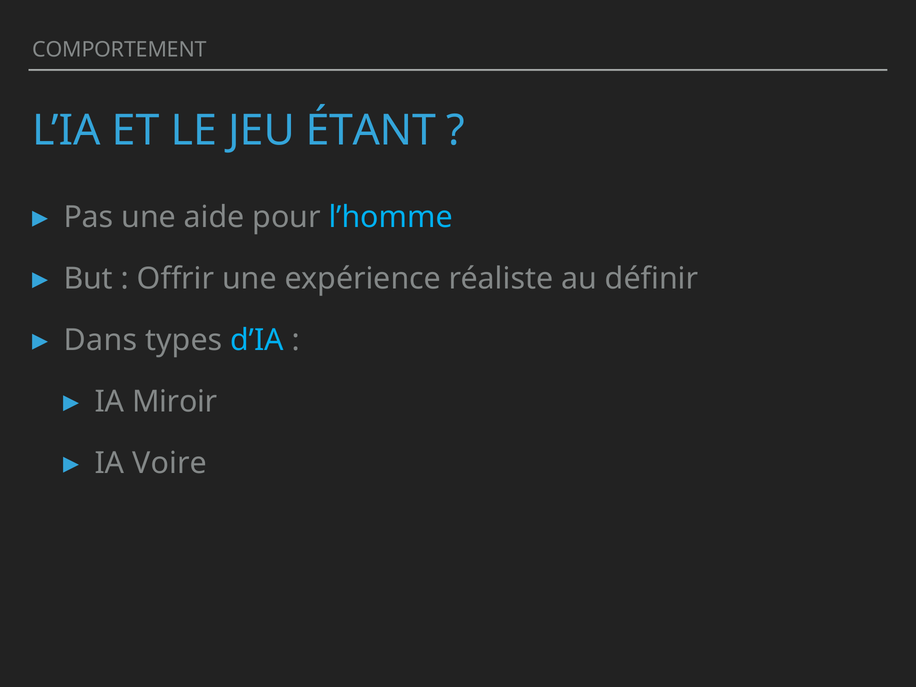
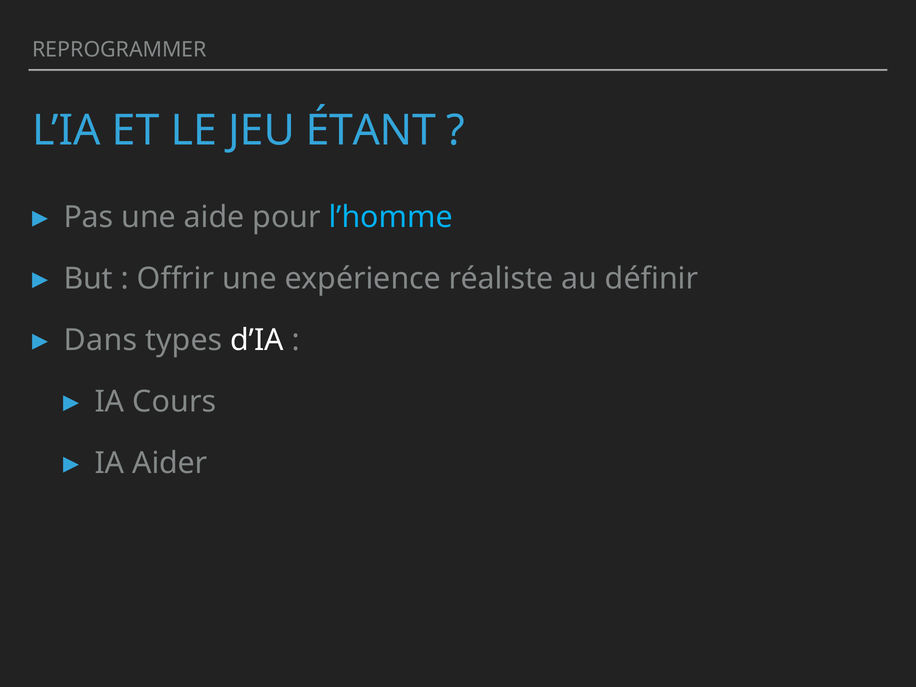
COMPORTEMENT: COMPORTEMENT -> REPROGRAMMER
d’IA colour: light blue -> white
Miroir: Miroir -> Cours
Voire: Voire -> Aider
